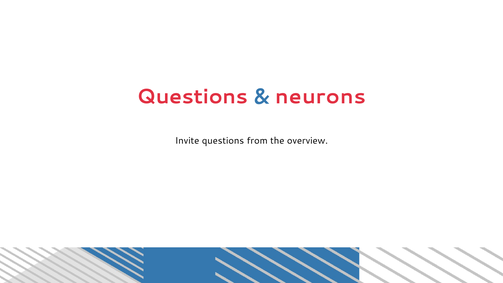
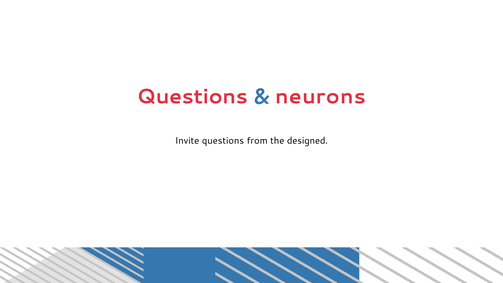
overview: overview -> designed
